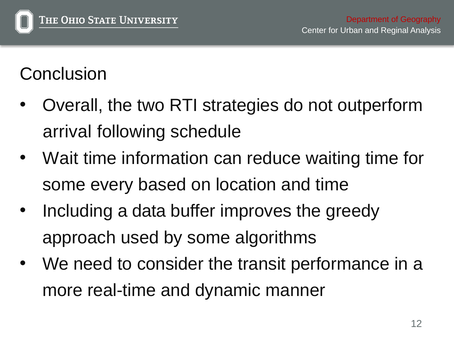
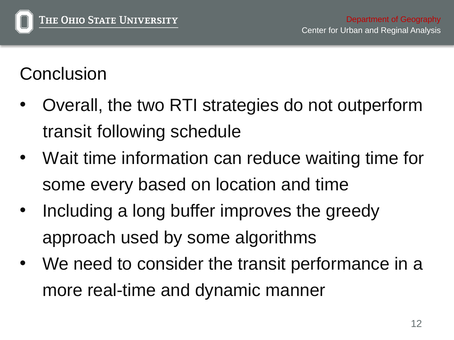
arrival at (67, 132): arrival -> transit
data: data -> long
